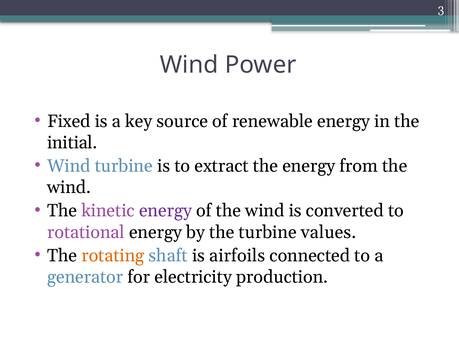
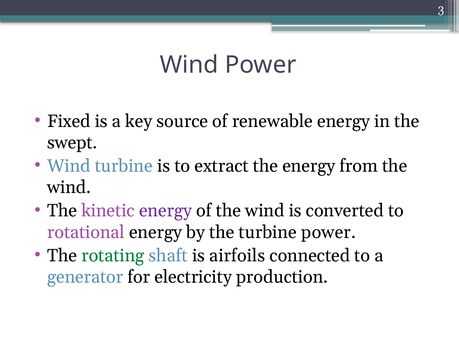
initial: initial -> swept
turbine values: values -> power
rotating colour: orange -> green
